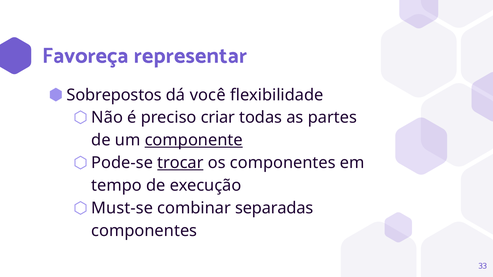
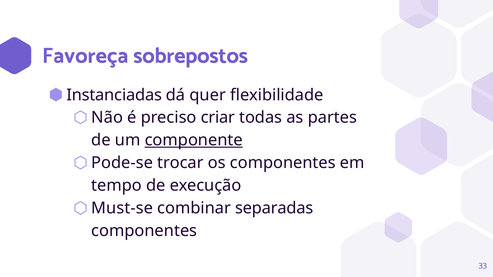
representar: representar -> sobrepostos
Sobrepostos: Sobrepostos -> Instanciadas
você: você -> quer
trocar underline: present -> none
